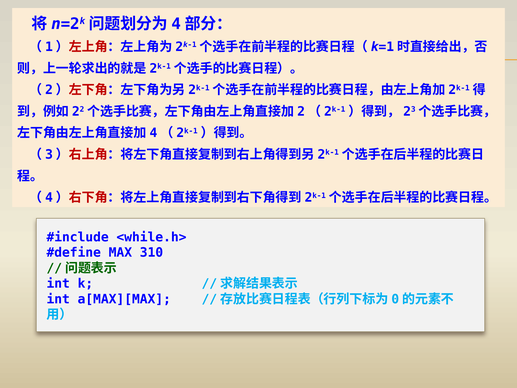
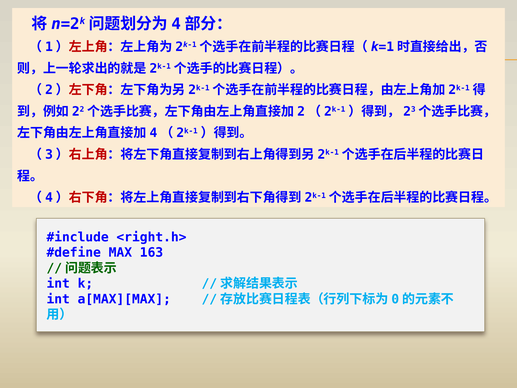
<while.h>: <while.h> -> <right.h>
310: 310 -> 163
